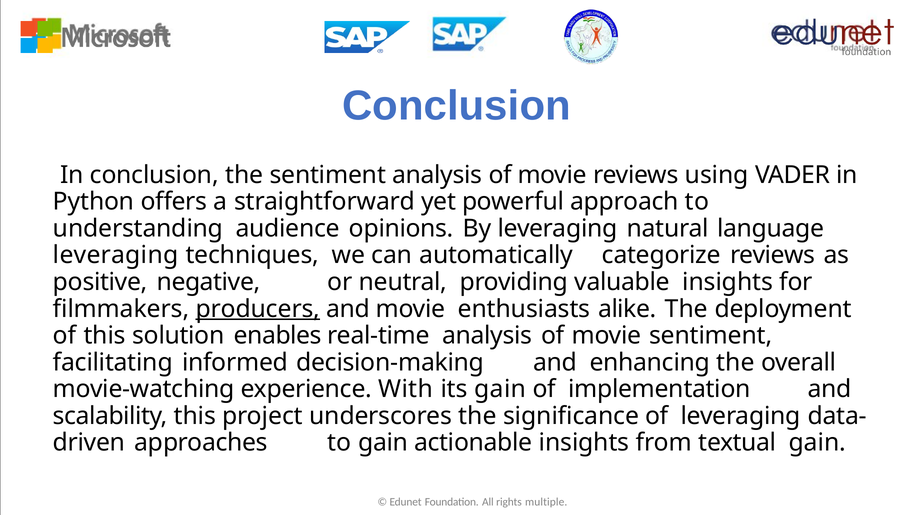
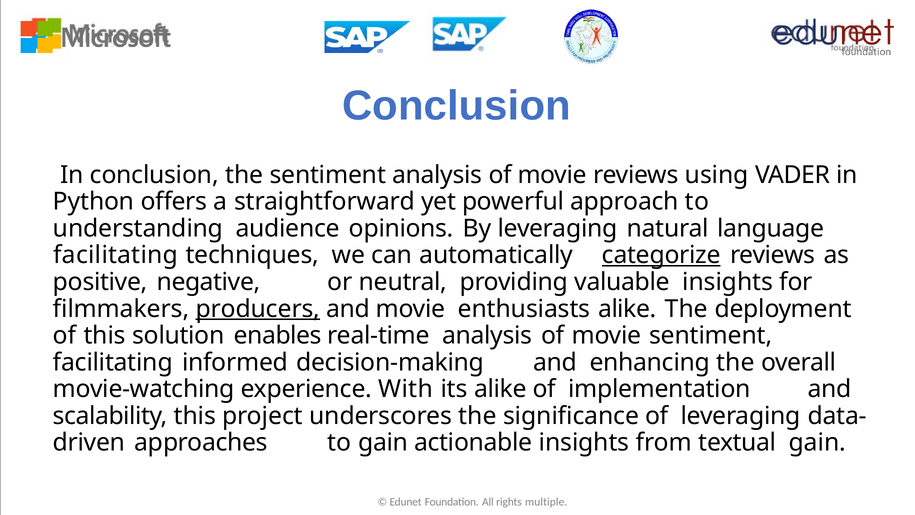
leveraging at (116, 255): leveraging -> facilitating
categorize underline: none -> present
its gain: gain -> alike
